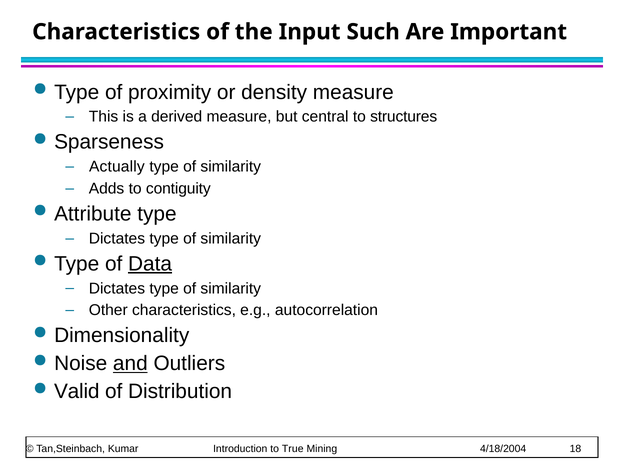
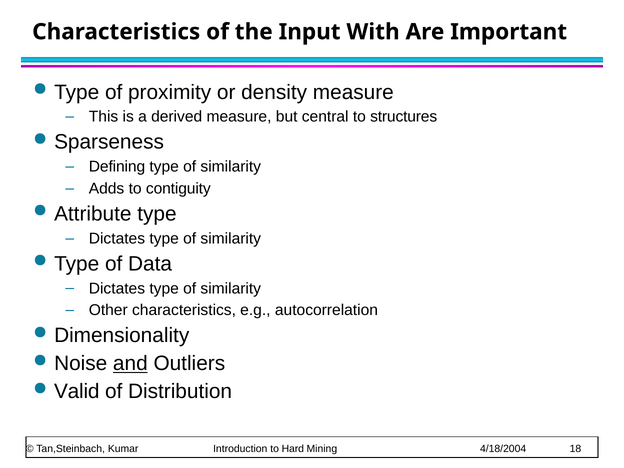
Such: Such -> With
Actually: Actually -> Defining
Data underline: present -> none
True: True -> Hard
